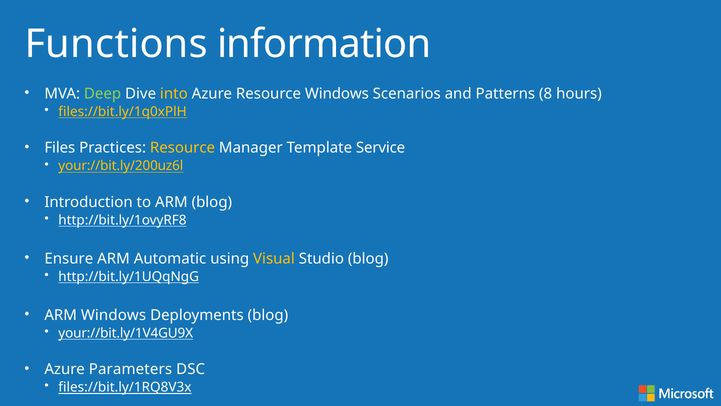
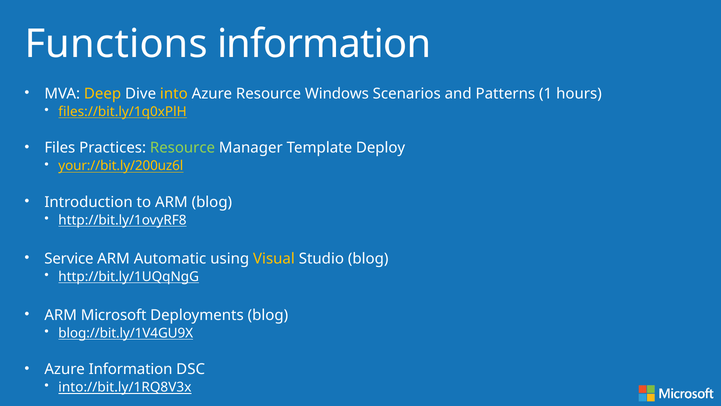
Deep colour: light green -> yellow
8: 8 -> 1
Resource at (183, 148) colour: yellow -> light green
Service: Service -> Deploy
Ensure: Ensure -> Service
ARM Windows: Windows -> Microsoft
your://bit.ly/1V4GU9X: your://bit.ly/1V4GU9X -> blog://bit.ly/1V4GU9X
Azure Parameters: Parameters -> Information
files://bit.ly/1RQ8V3x: files://bit.ly/1RQ8V3x -> into://bit.ly/1RQ8V3x
